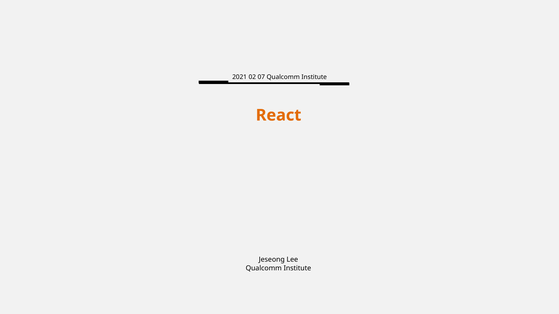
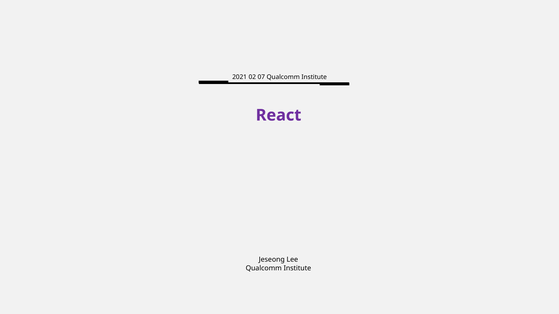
React colour: orange -> purple
